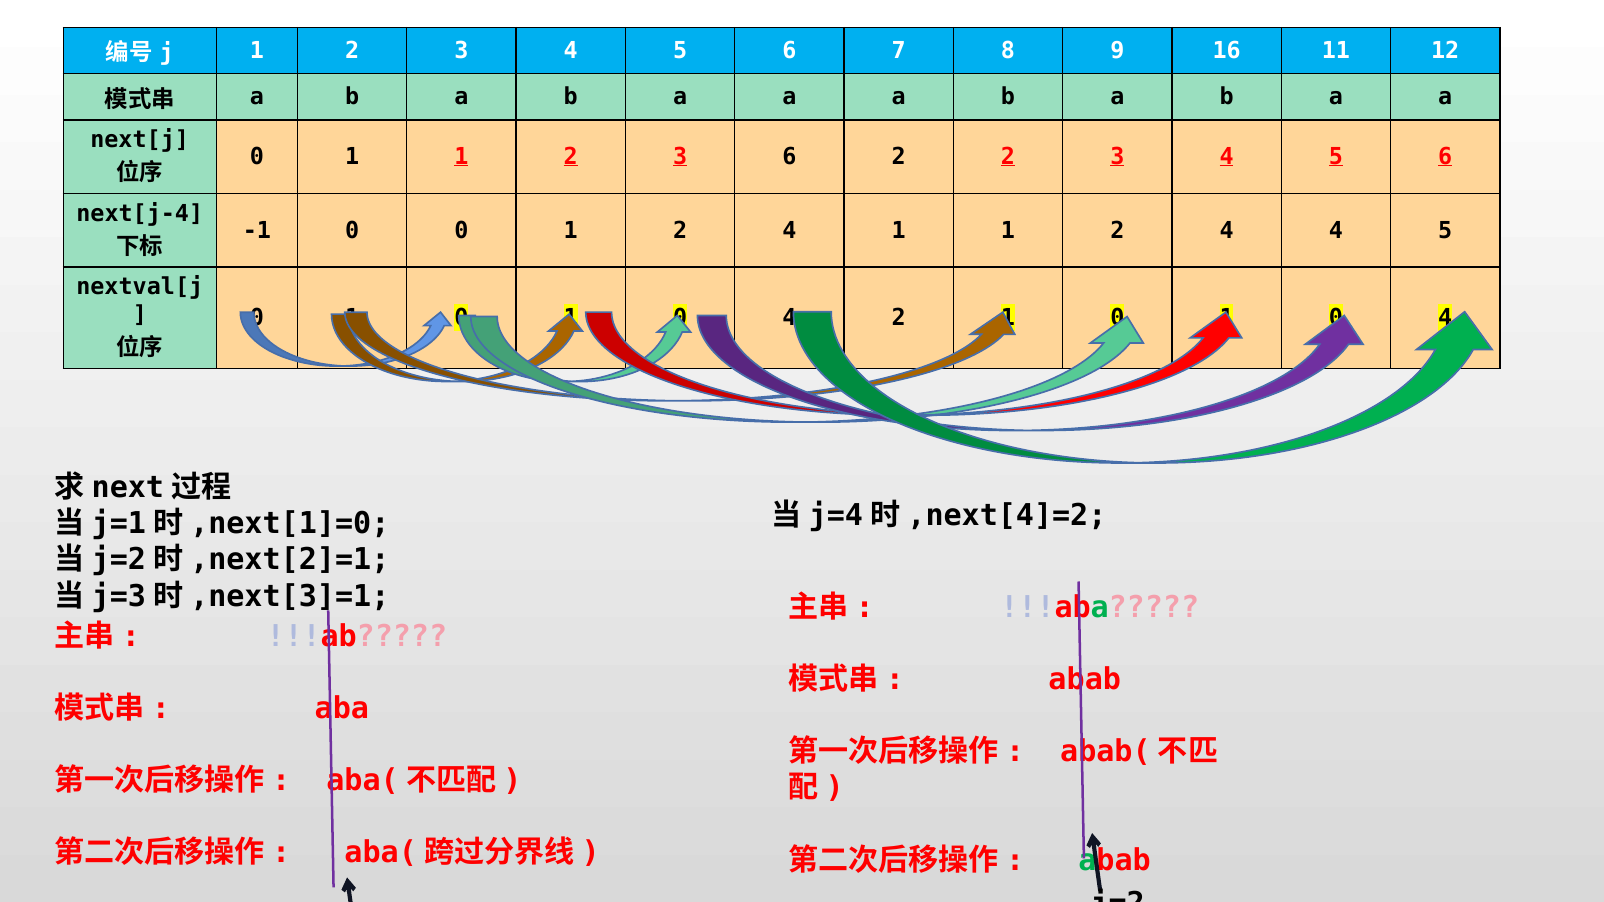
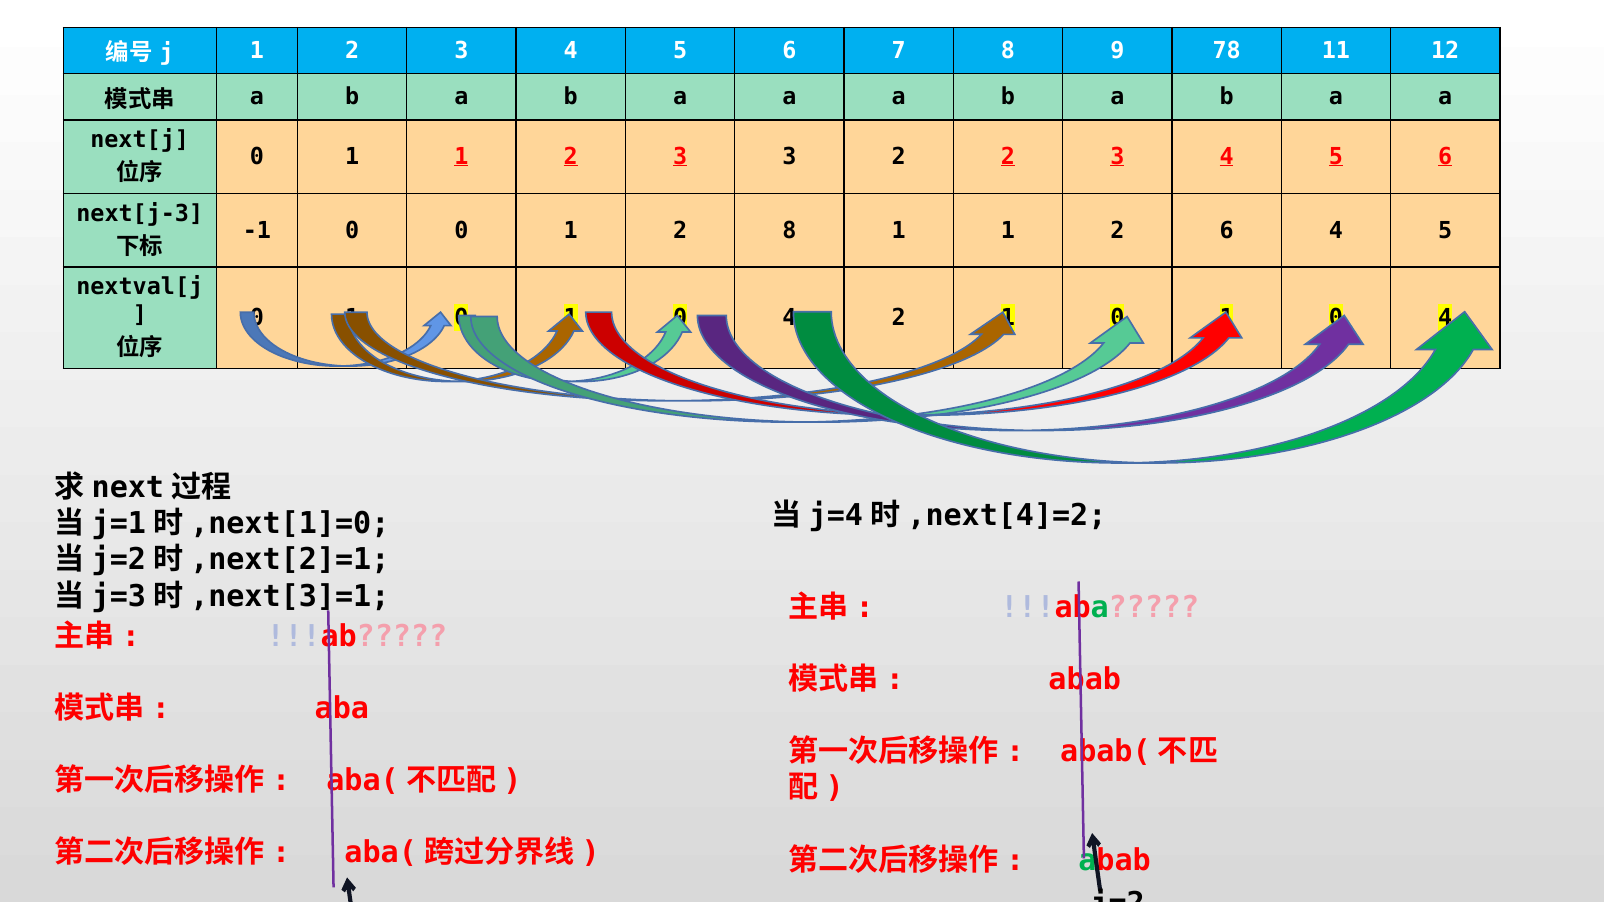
16: 16 -> 78
3 6: 6 -> 3
next[j-4: next[j-4 -> next[j-3
0 1 2 4: 4 -> 8
1 1 2 4: 4 -> 6
